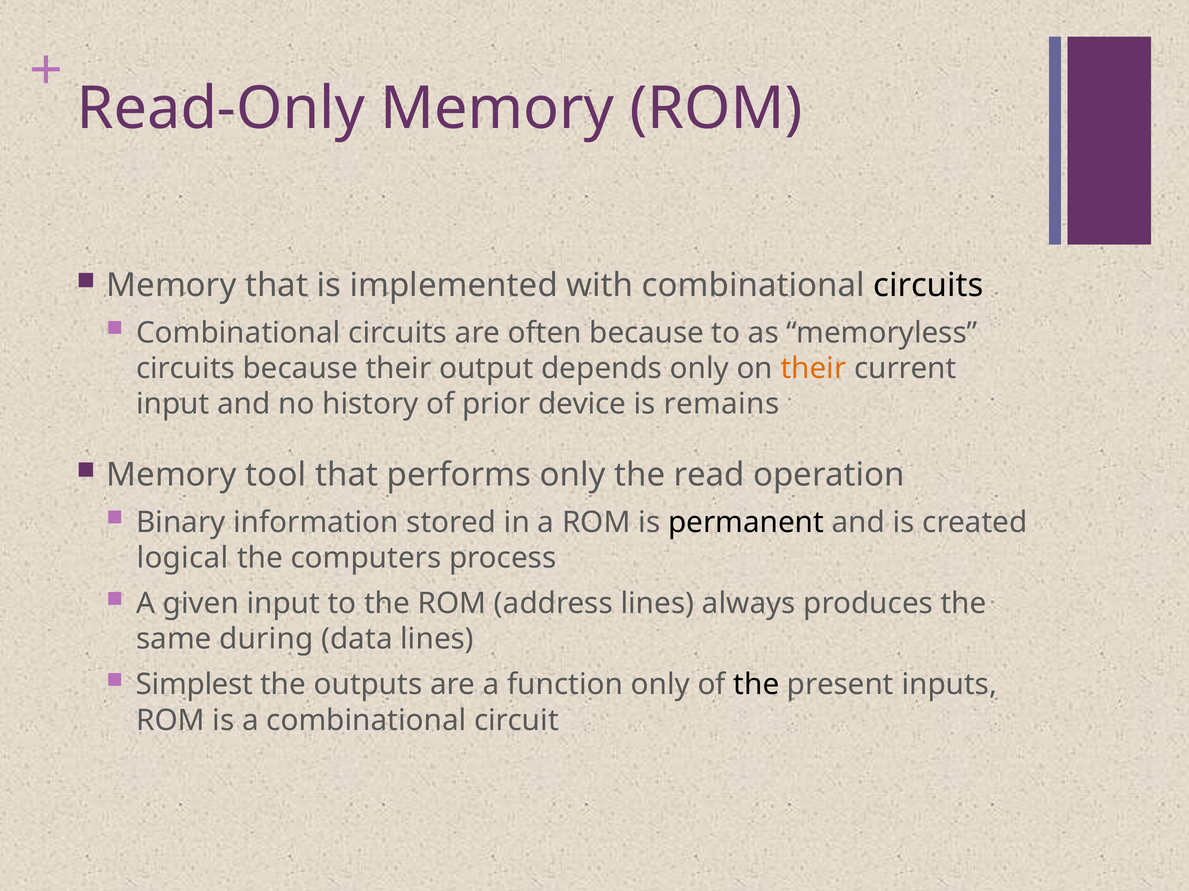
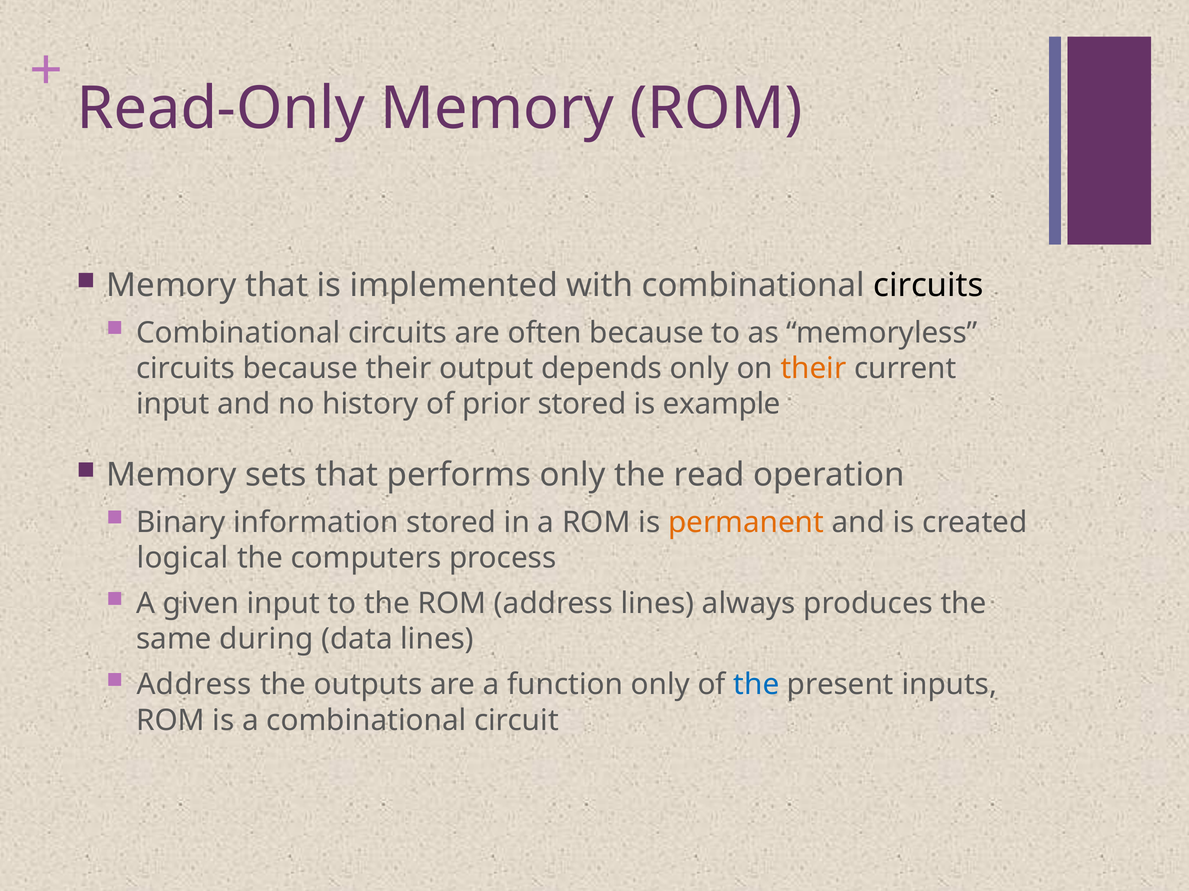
prior device: device -> stored
remains: remains -> example
tool: tool -> sets
permanent colour: black -> orange
Simplest at (194, 685): Simplest -> Address
the at (756, 685) colour: black -> blue
